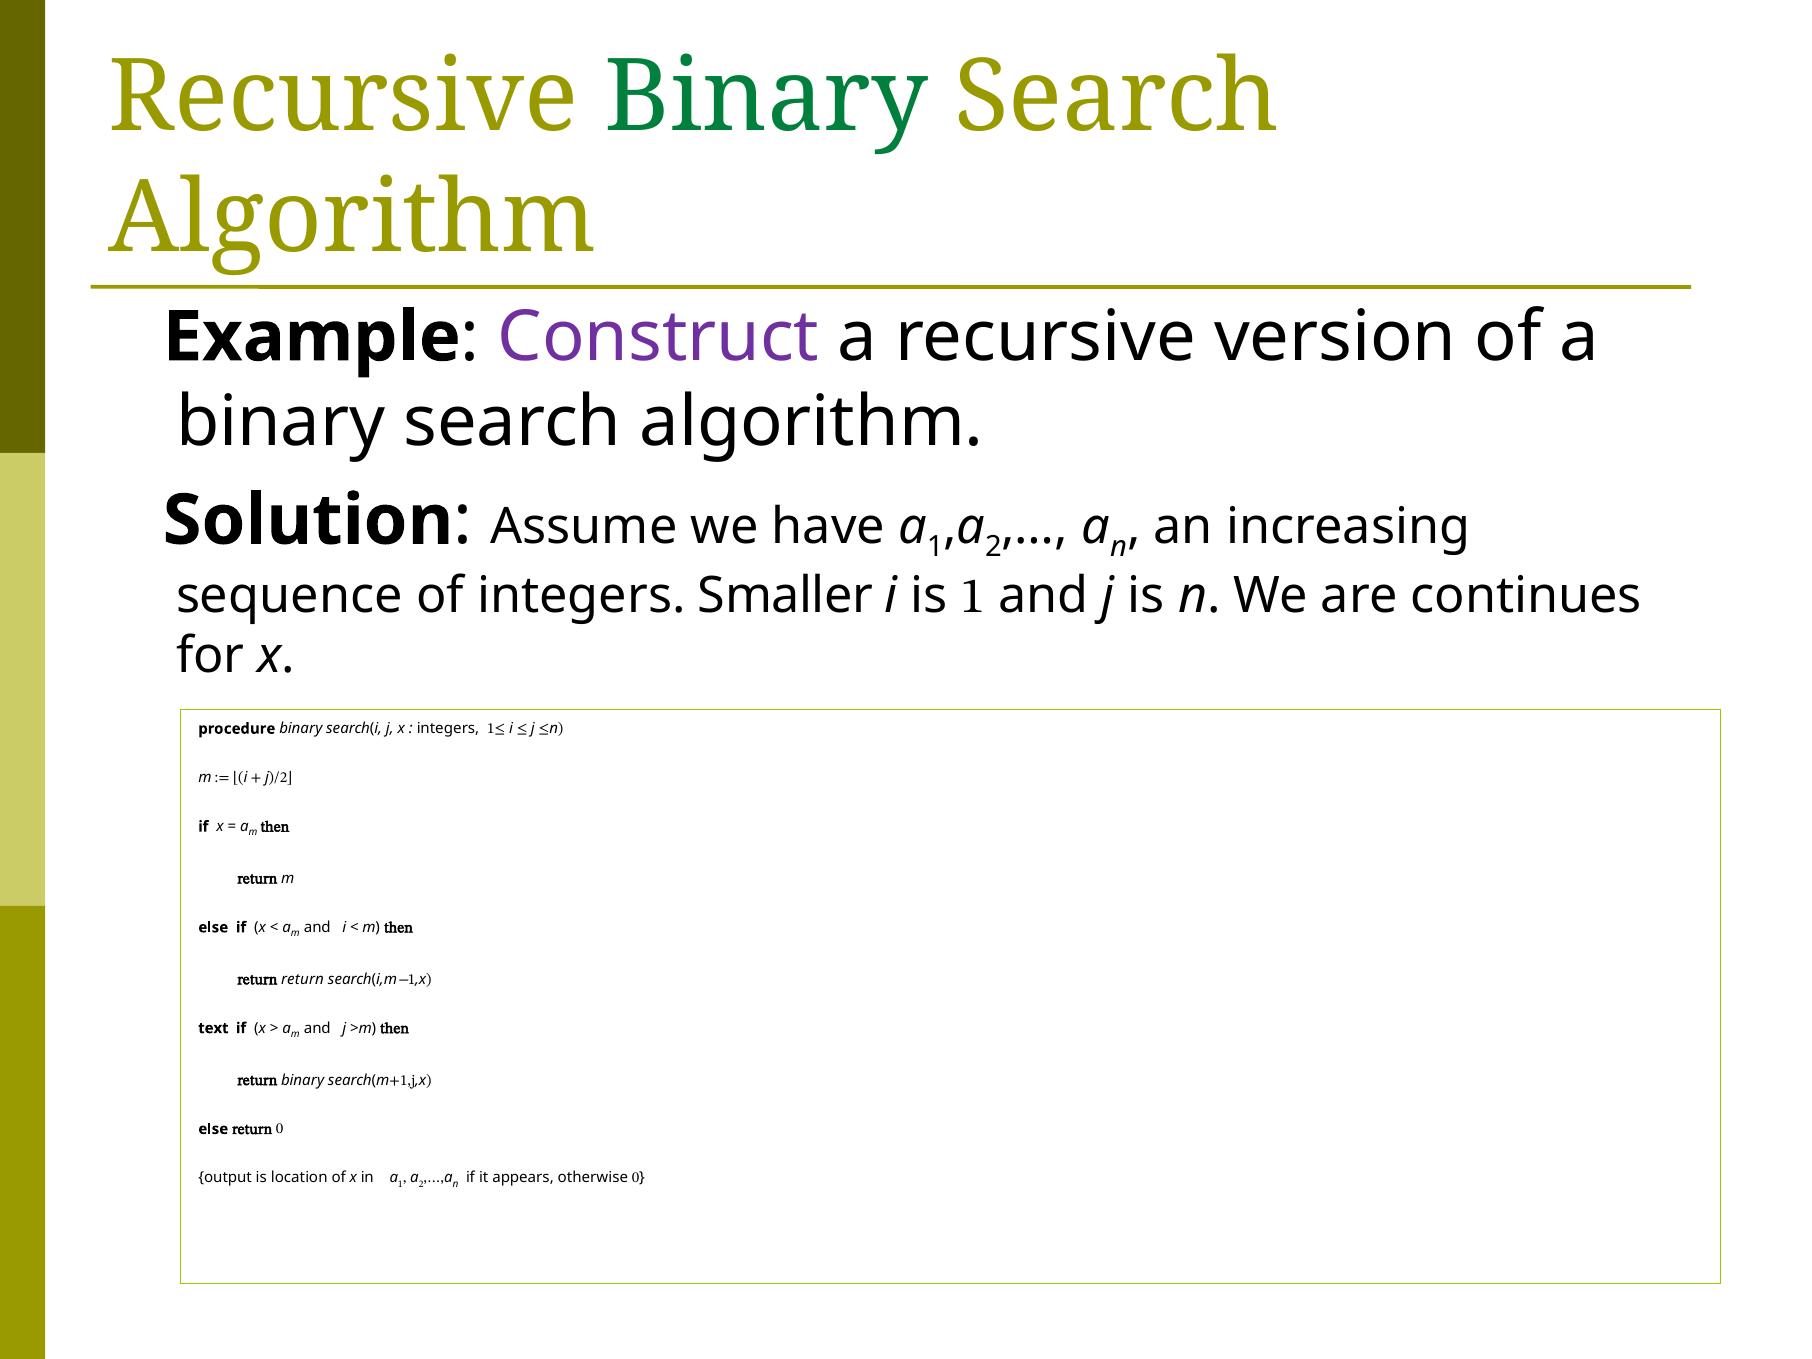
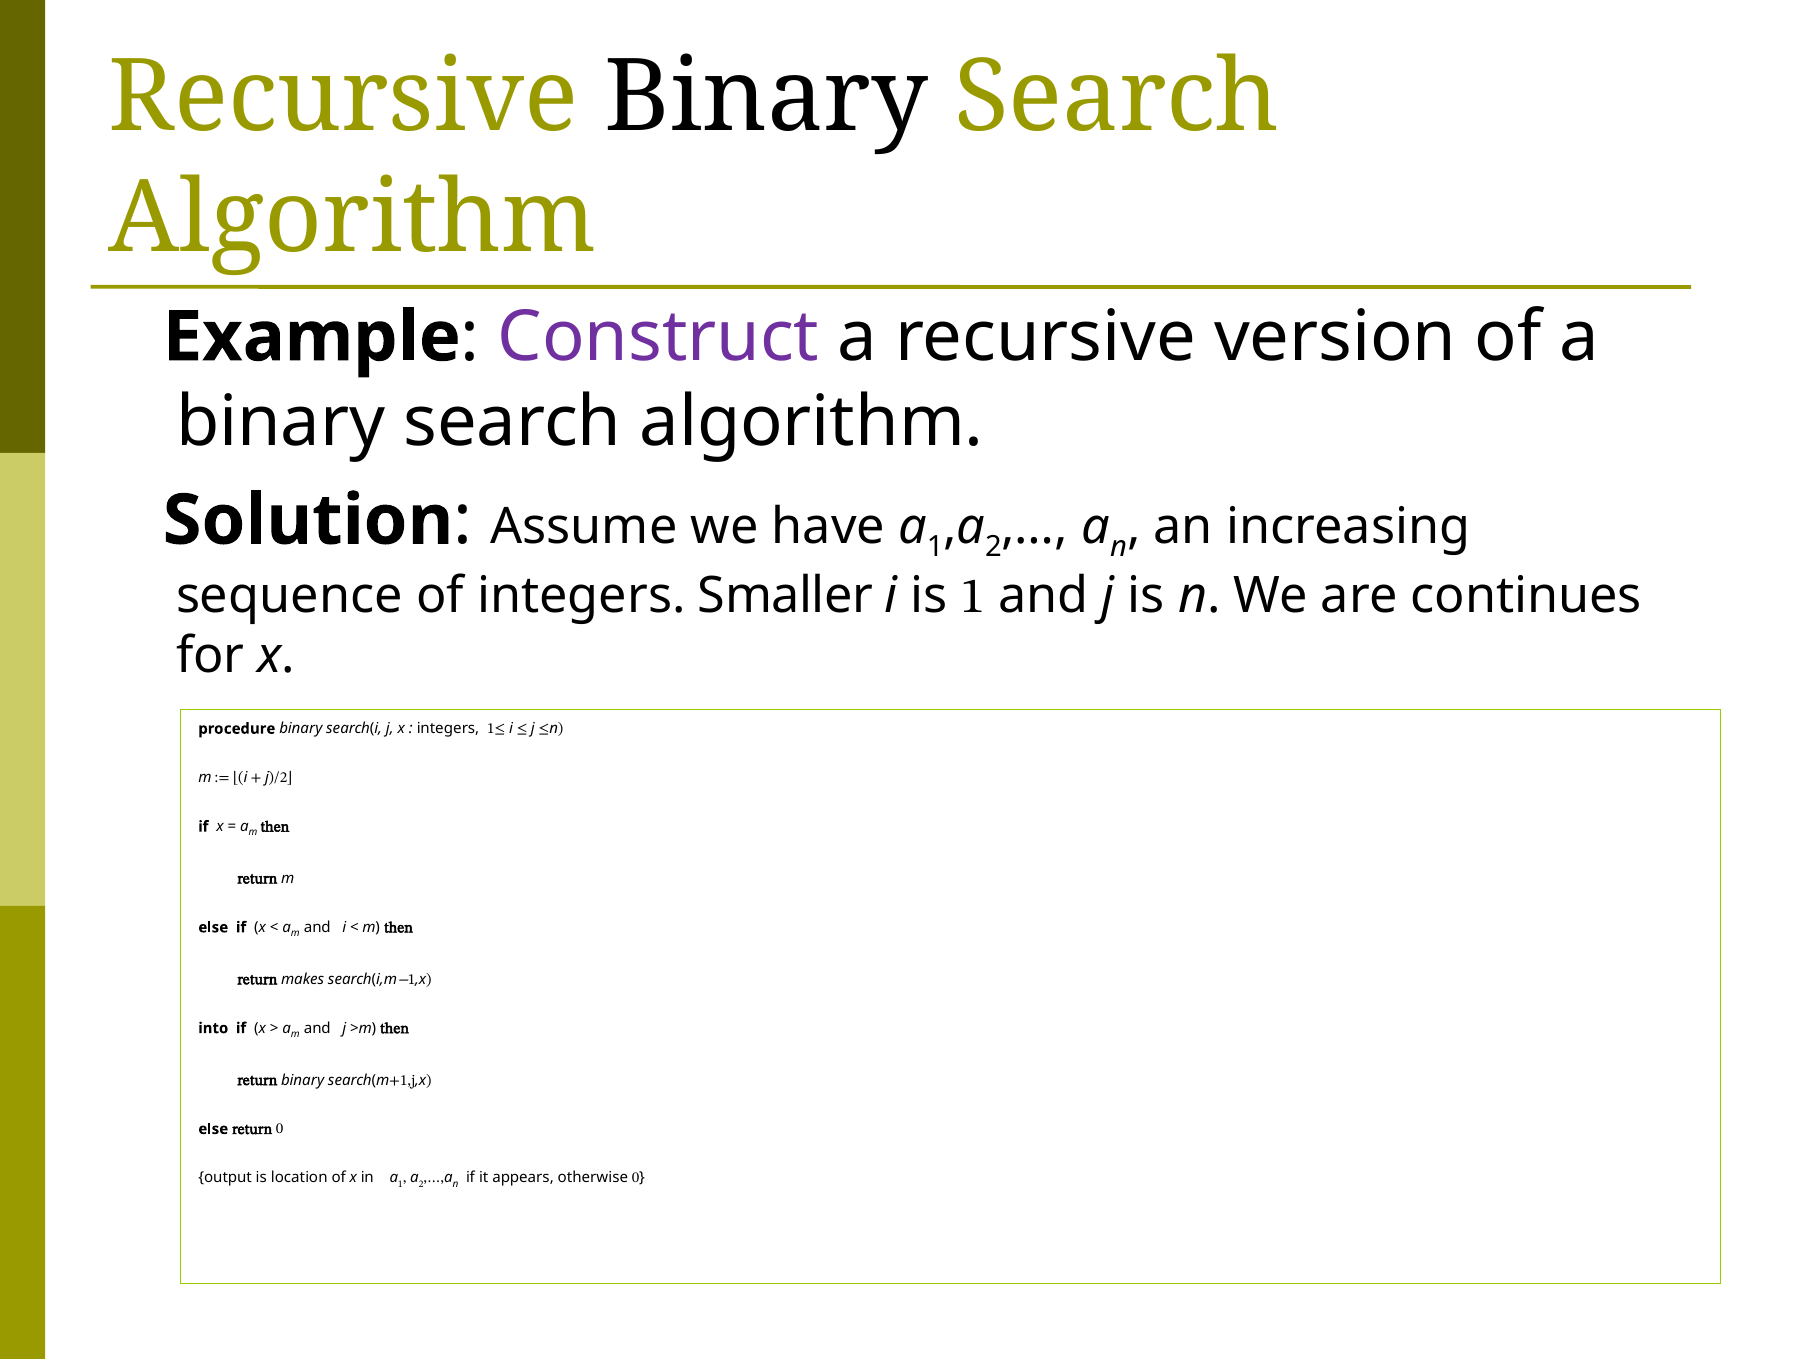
Binary at (766, 98) colour: green -> black
return at (303, 979): return -> makes
text: text -> into
